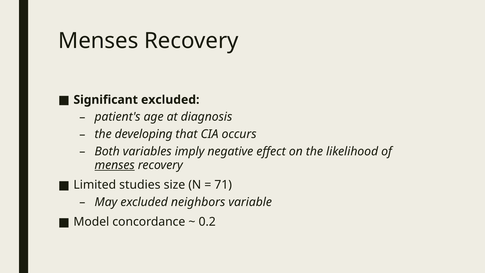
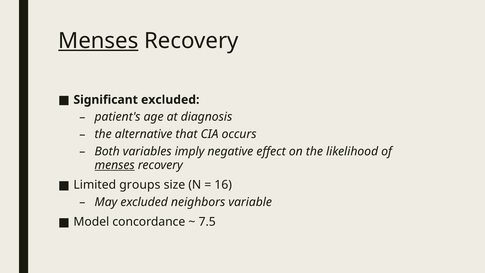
Menses at (98, 41) underline: none -> present
developing: developing -> alternative
studies: studies -> groups
71: 71 -> 16
0.2: 0.2 -> 7.5
